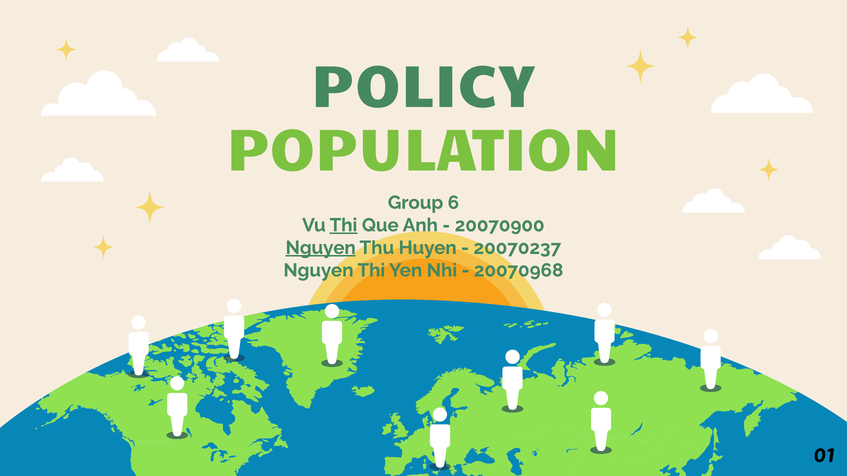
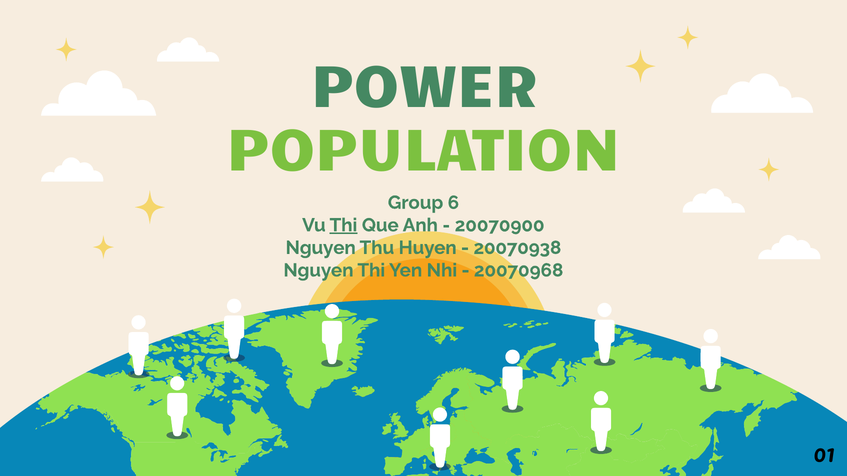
POLICY: POLICY -> POWER
Nguyen at (321, 248) underline: present -> none
20070237: 20070237 -> 20070938
